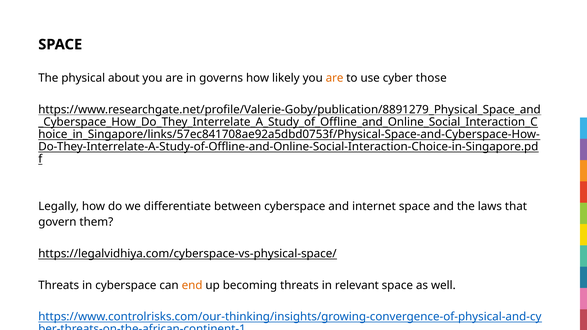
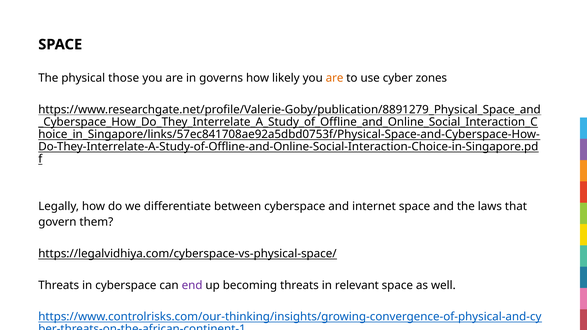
about: about -> those
those: those -> zones
end colour: orange -> purple
